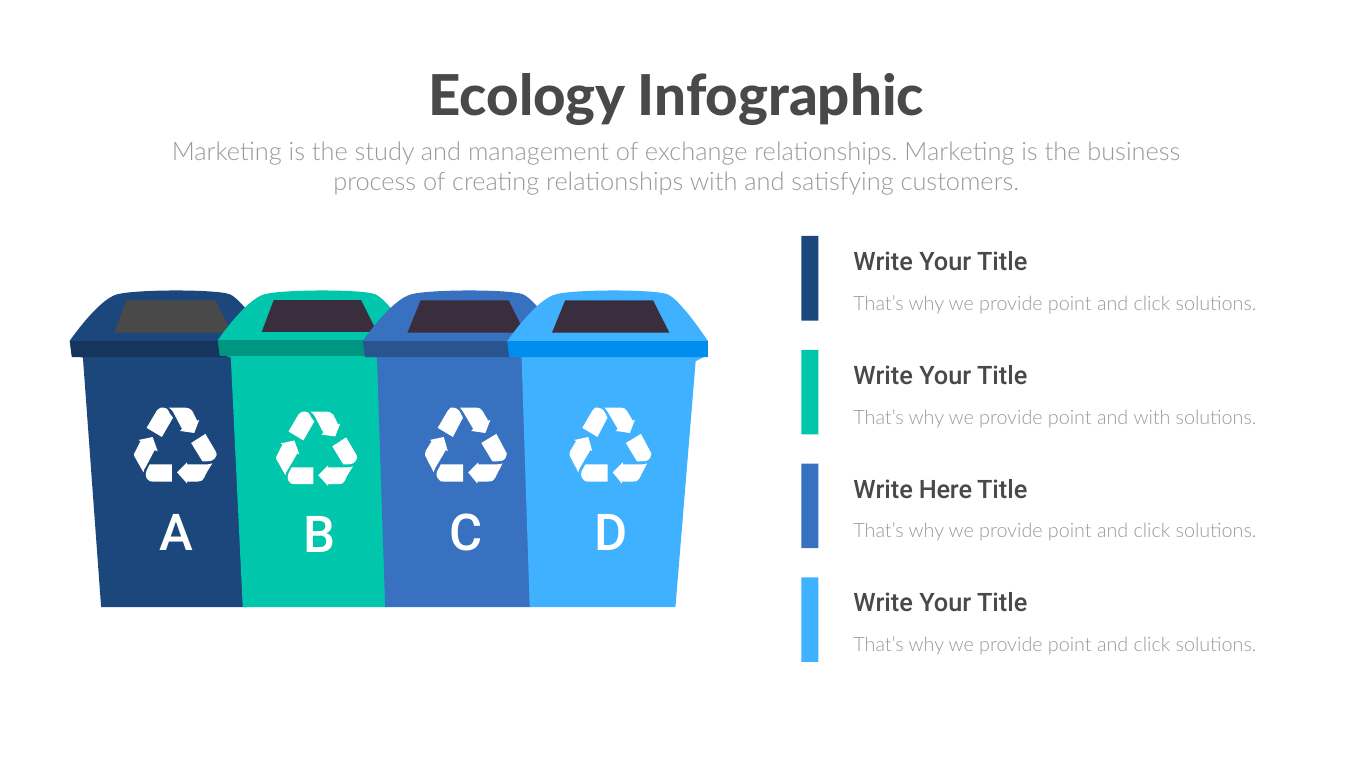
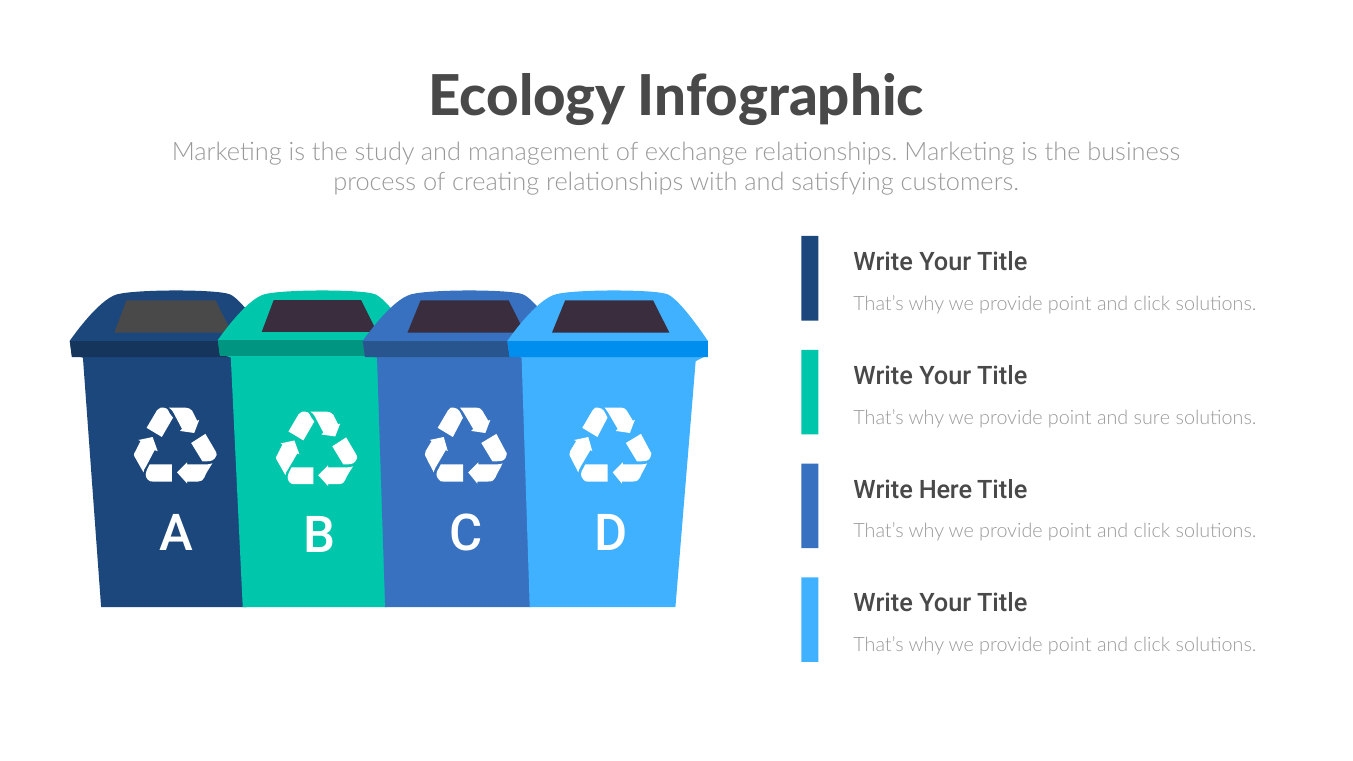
and with: with -> sure
